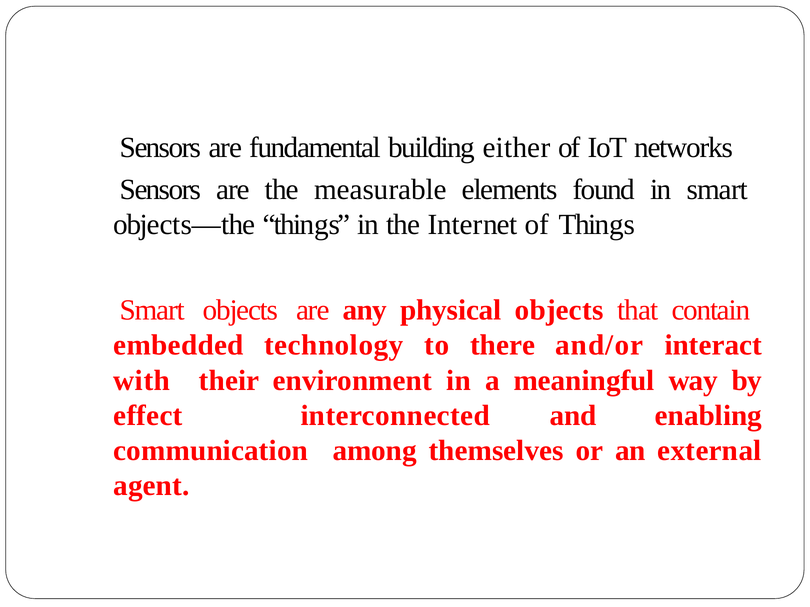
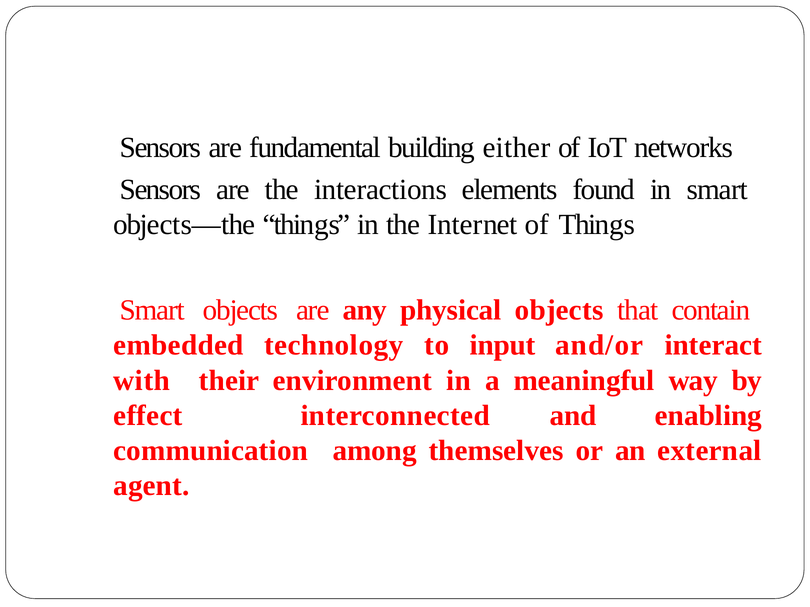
measurable: measurable -> interactions
there: there -> input
